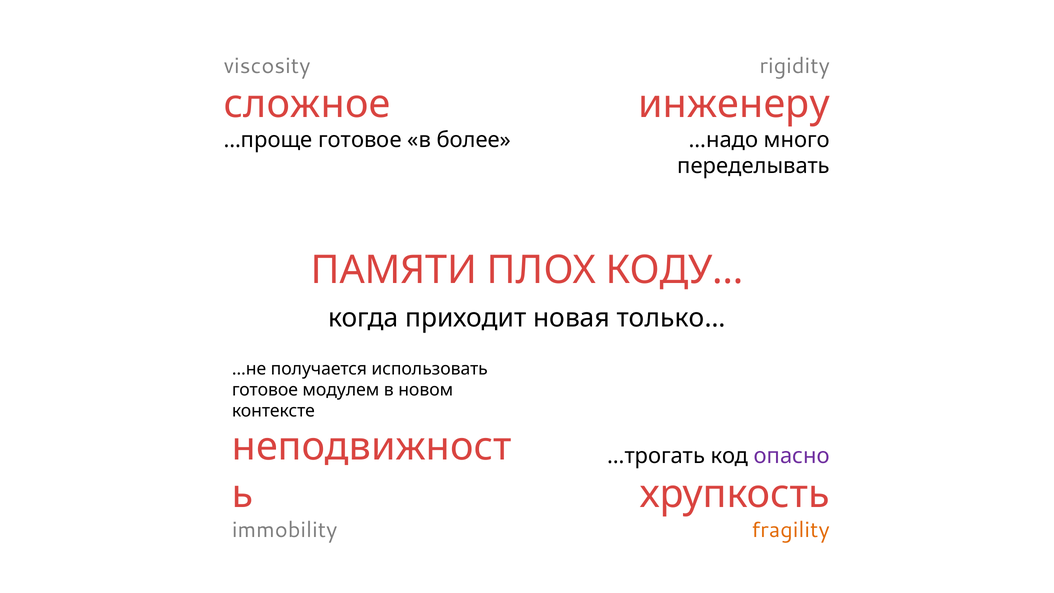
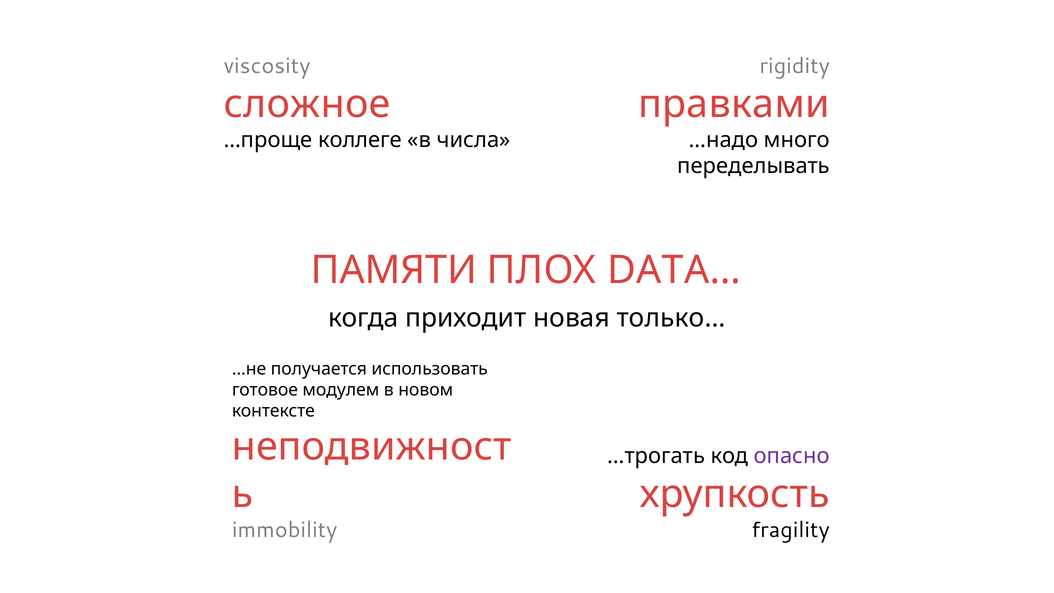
инженеру: инженеру -> правками
…проще готовое: готовое -> коллеге
более: более -> числа
КОДУ…: КОДУ… -> DATA…
fragility colour: orange -> black
